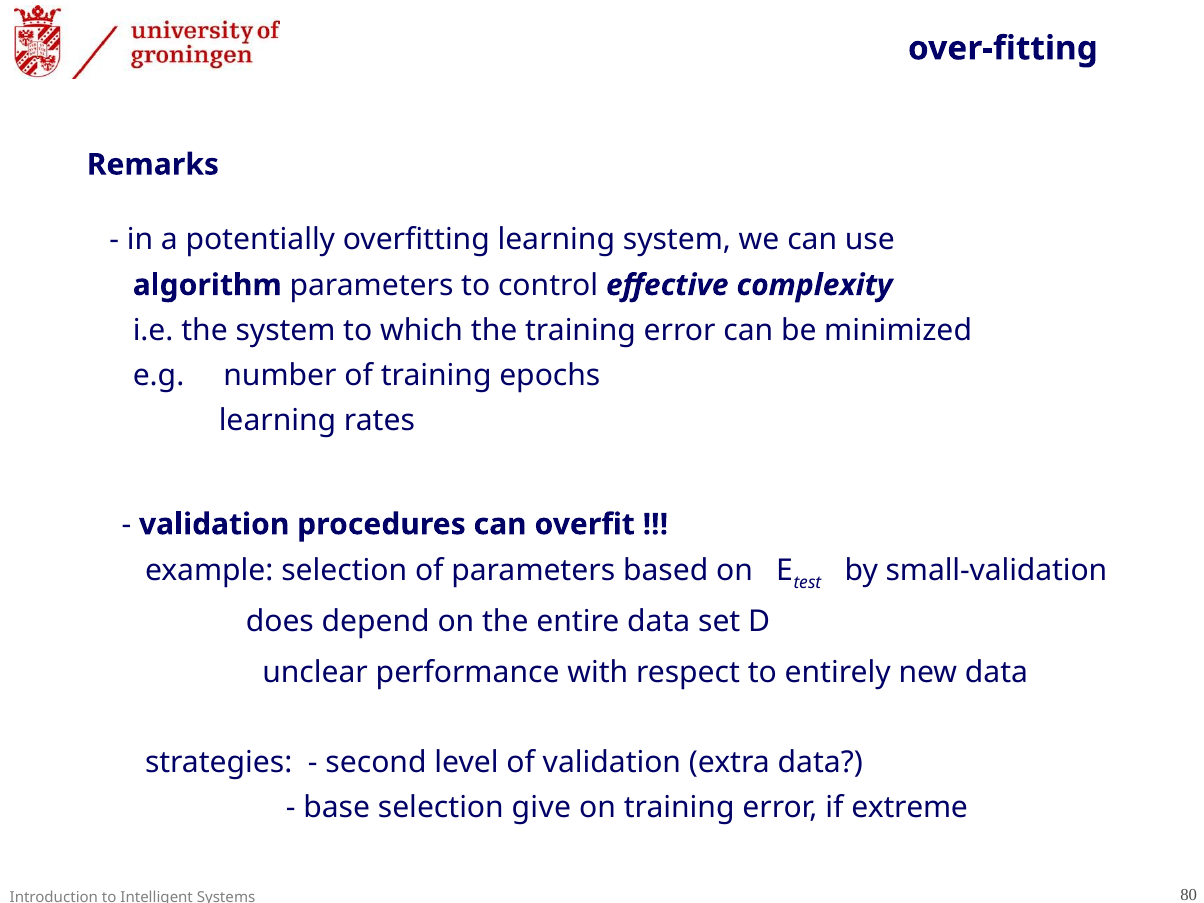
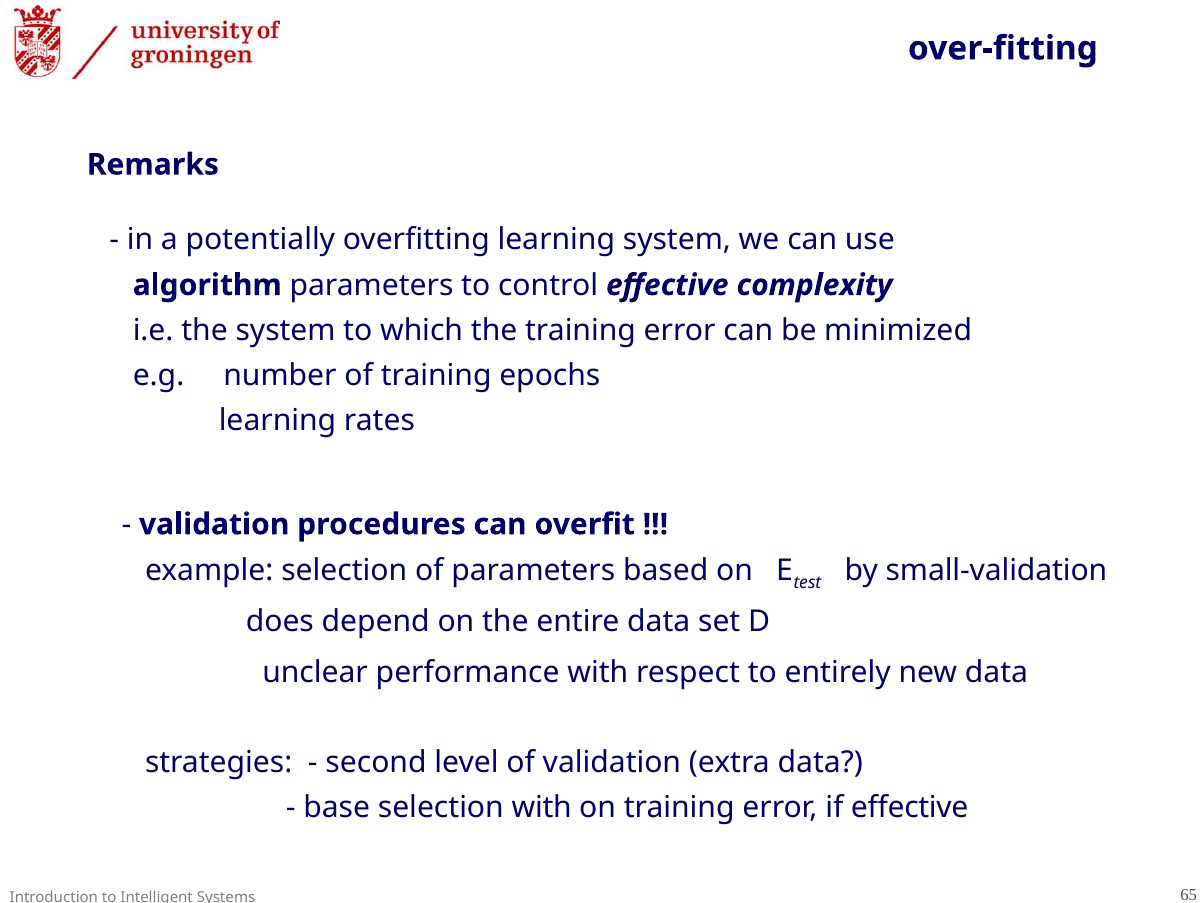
selection give: give -> with
if extreme: extreme -> effective
80: 80 -> 65
